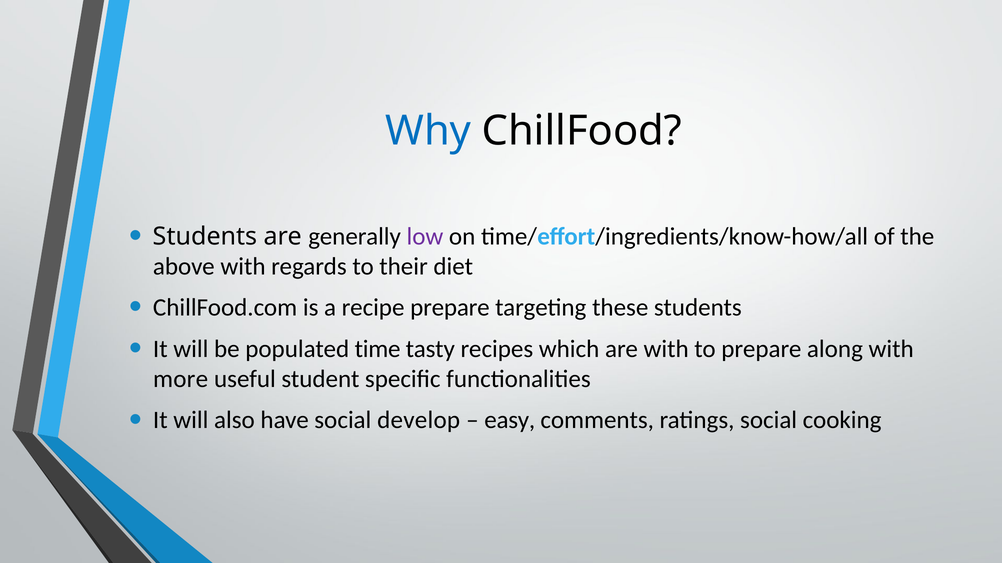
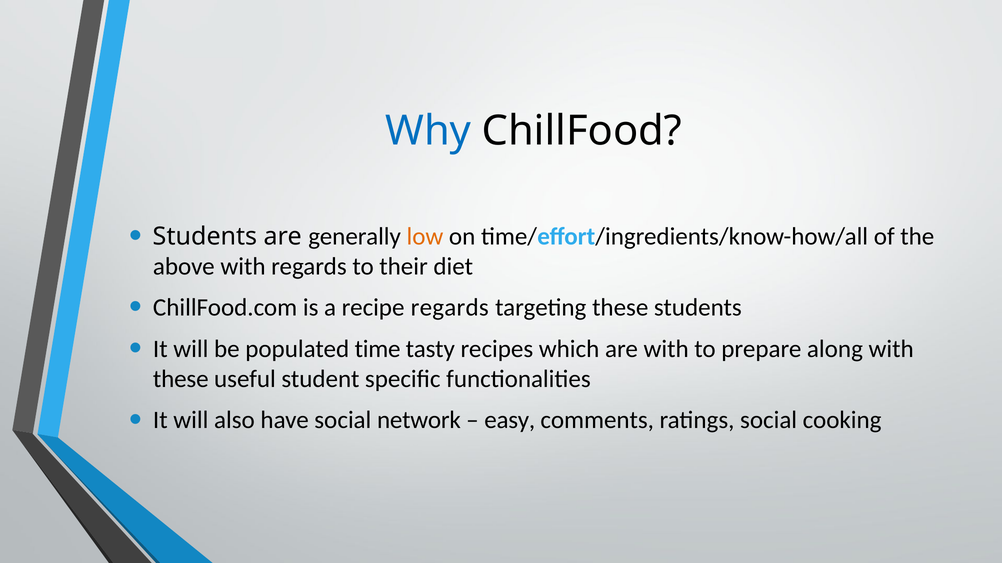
low colour: purple -> orange
recipe prepare: prepare -> regards
more at (181, 379): more -> these
develop: develop -> network
